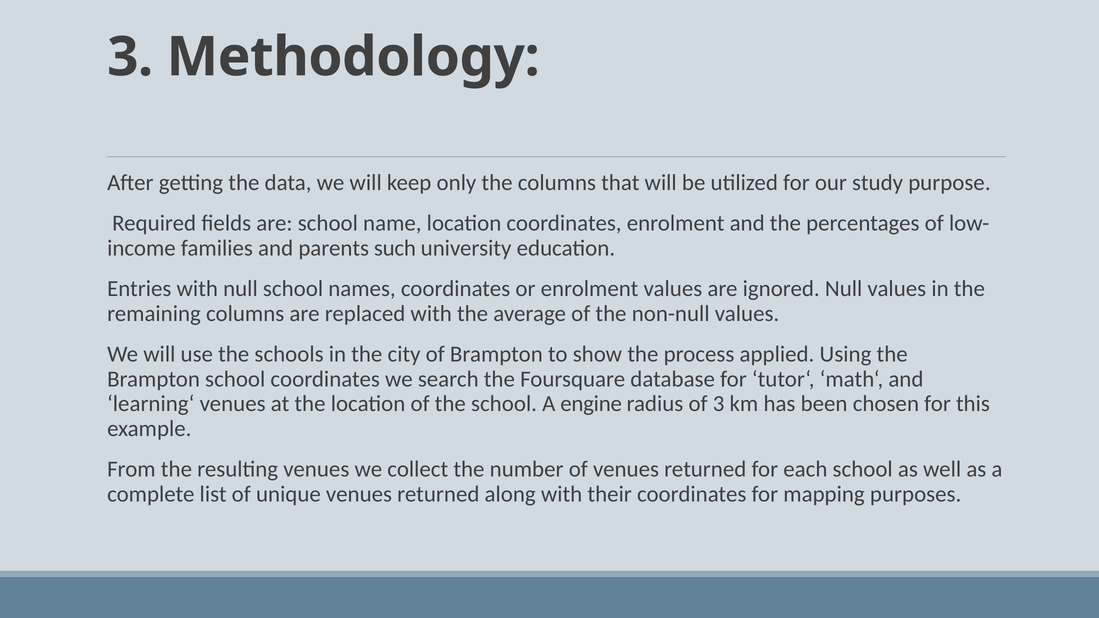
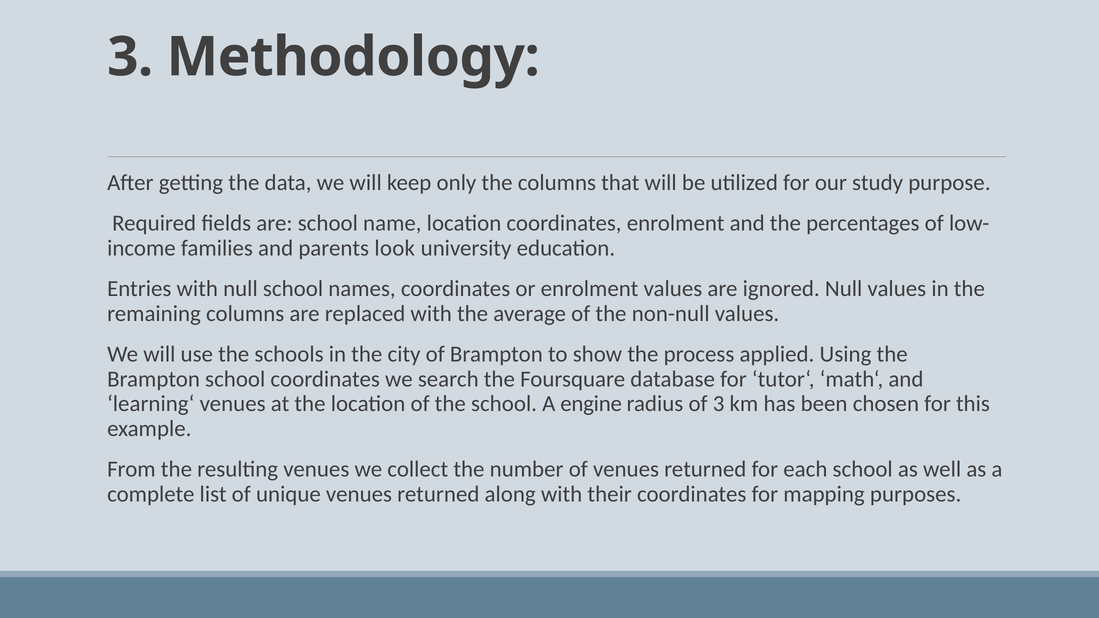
such: such -> look
